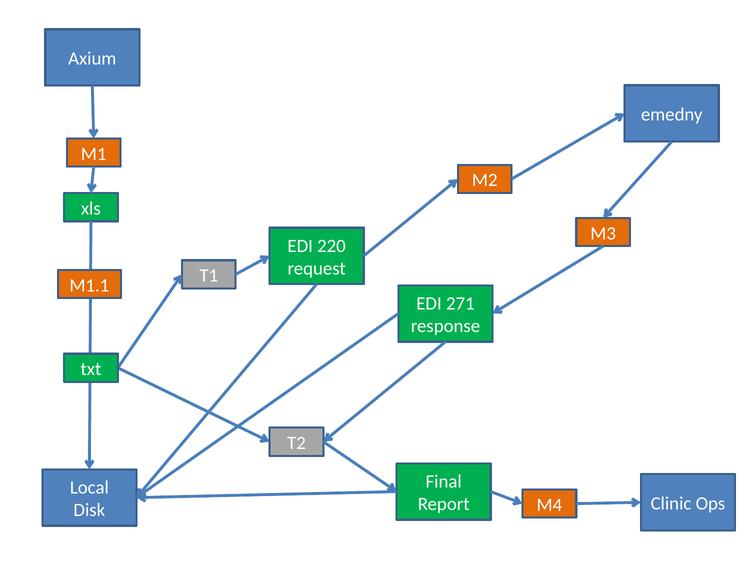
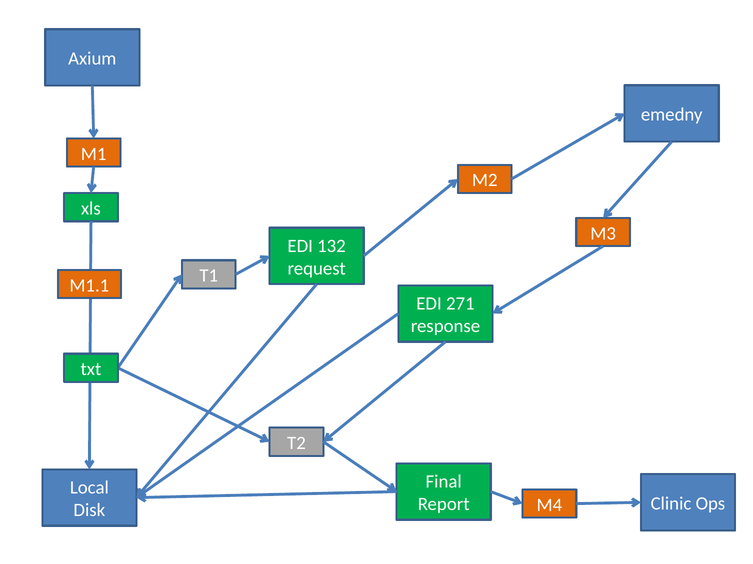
220: 220 -> 132
